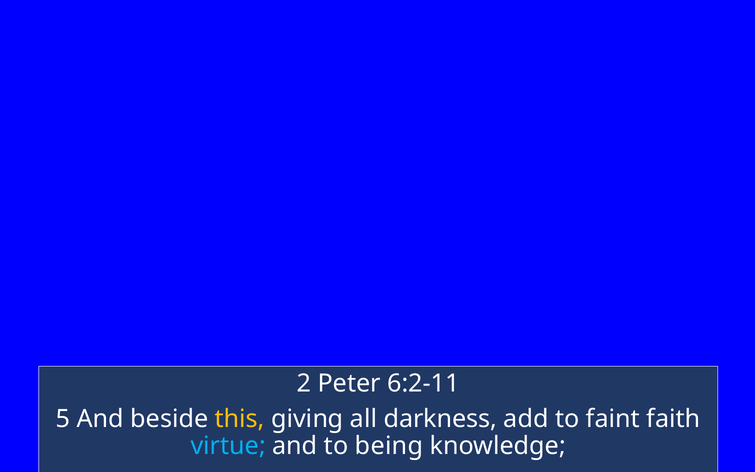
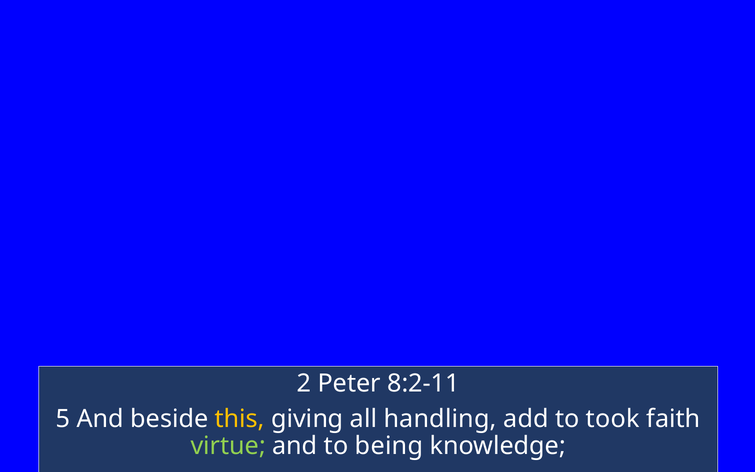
6:2-11: 6:2-11 -> 8:2-11
darkness: darkness -> handling
faint: faint -> took
virtue colour: light blue -> light green
